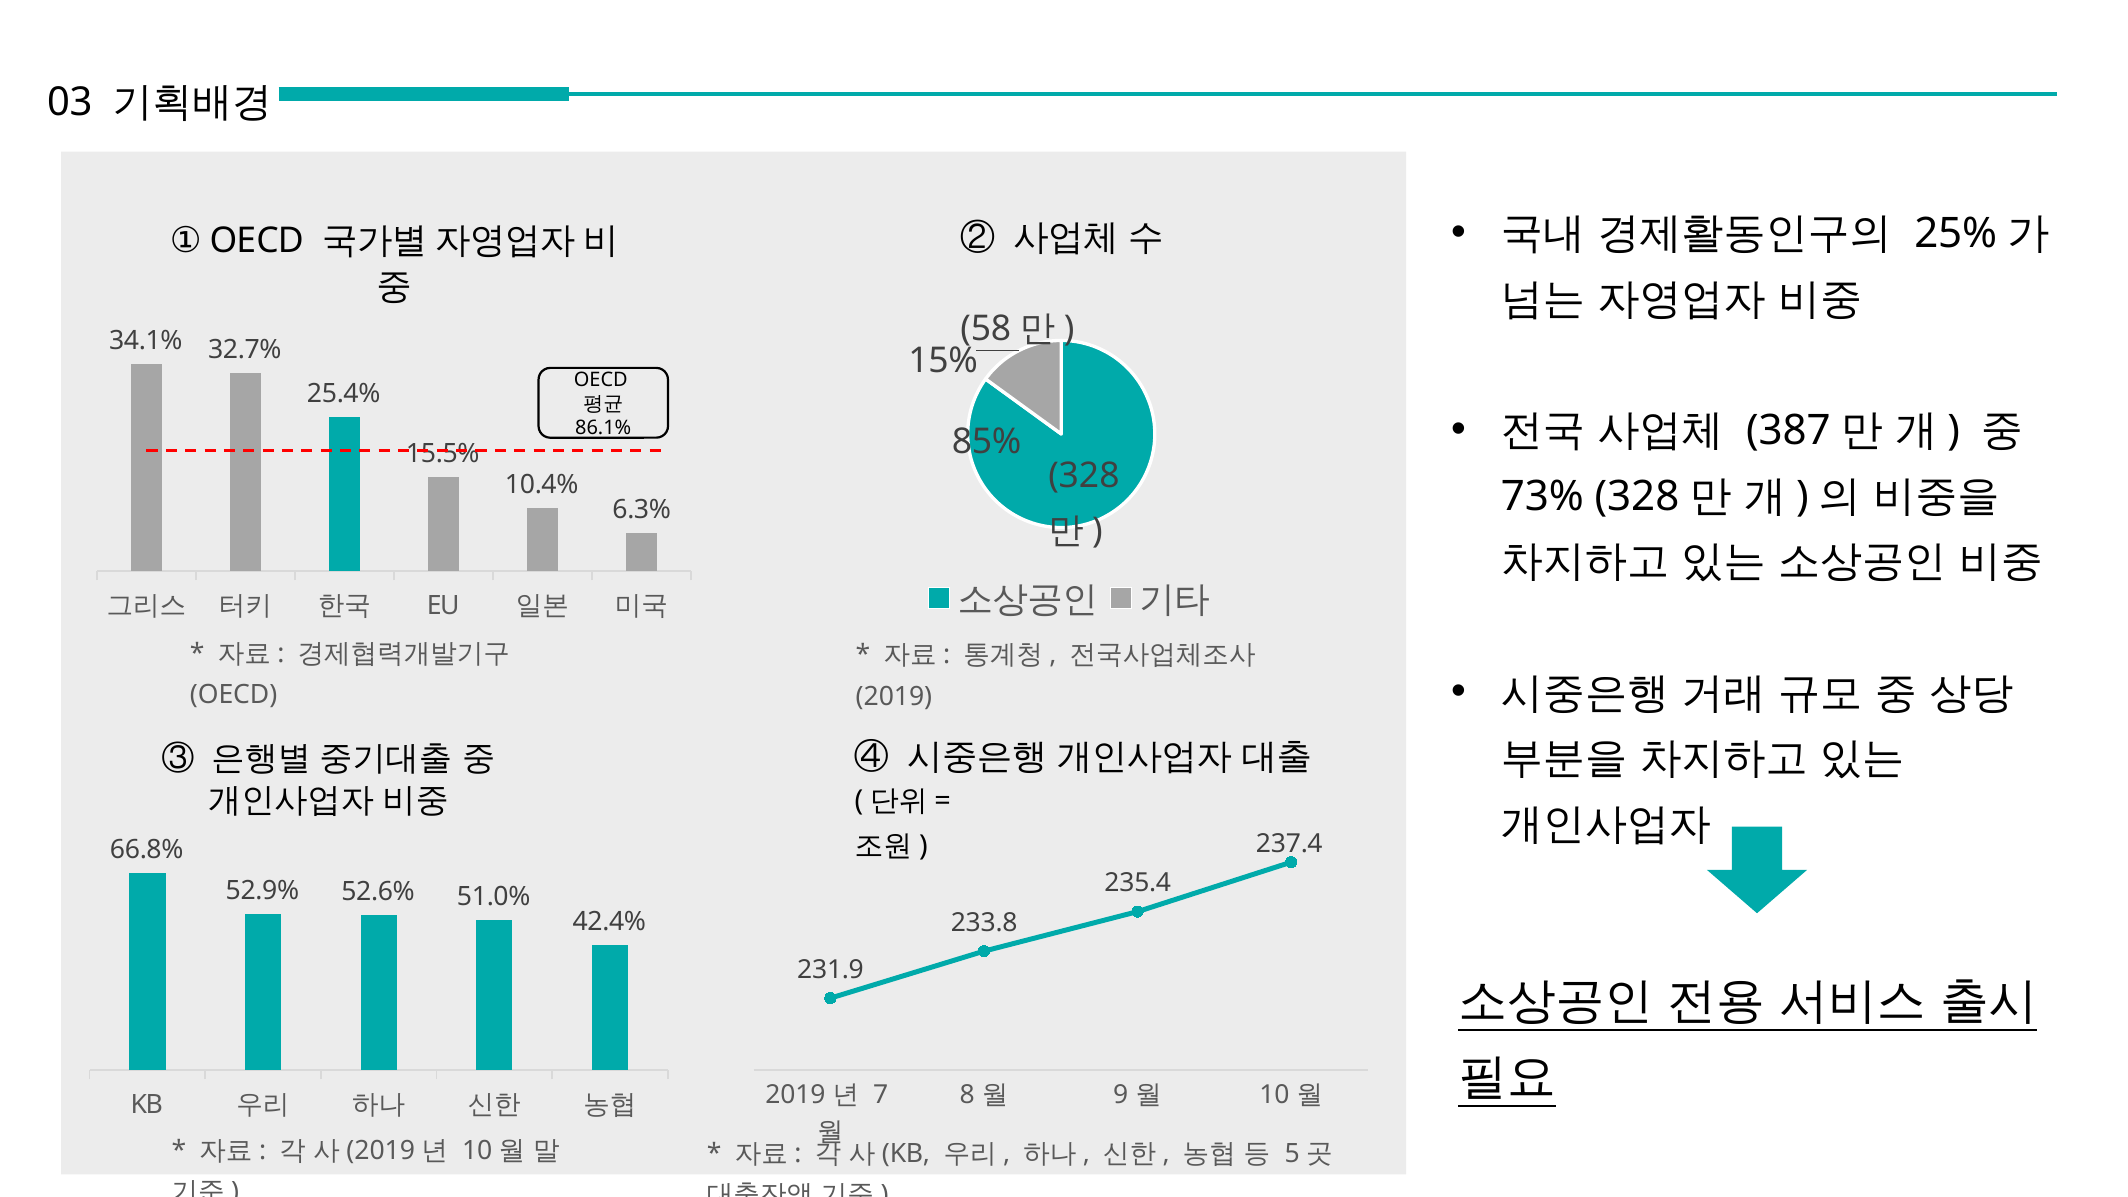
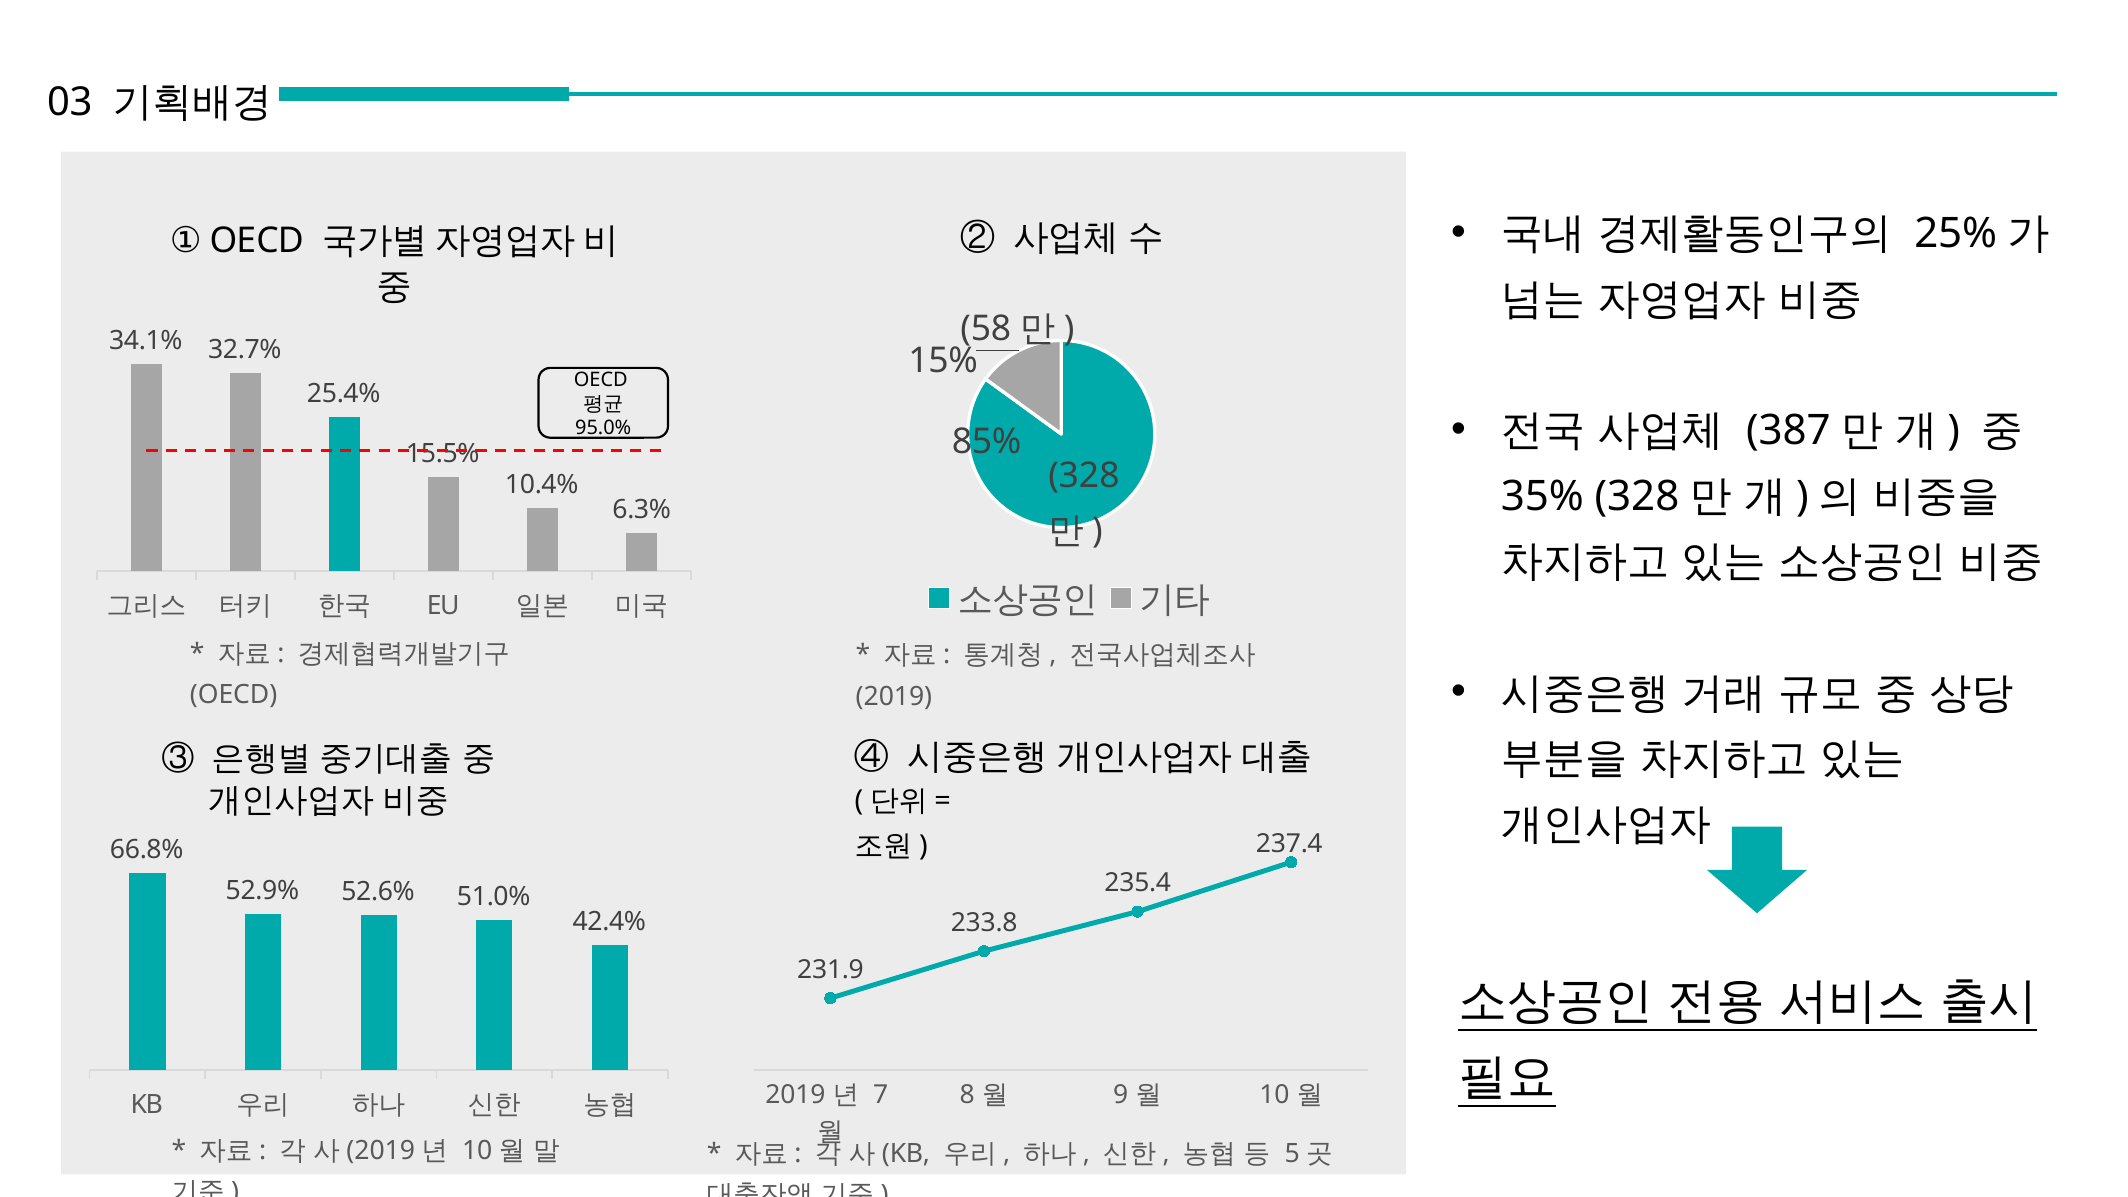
86.1%: 86.1% -> 95.0%
73%: 73% -> 35%
